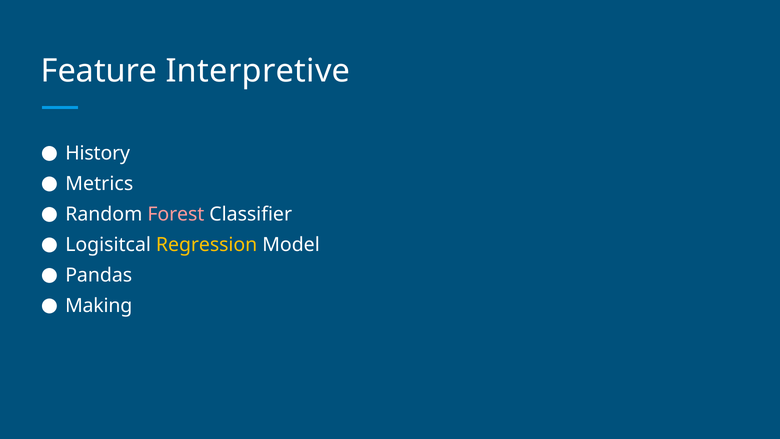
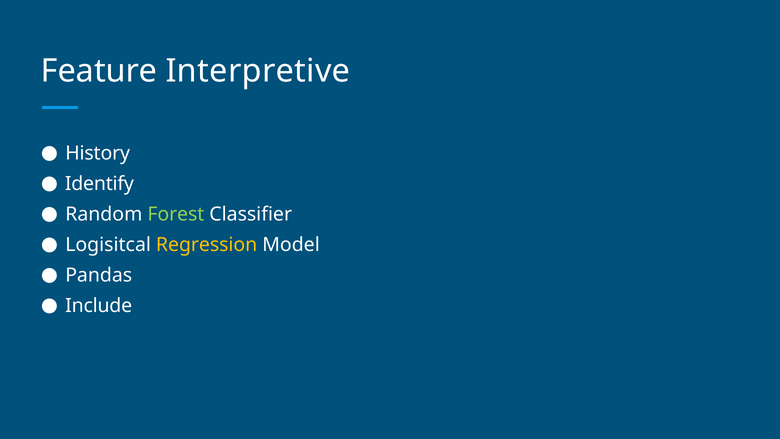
Metrics: Metrics -> Identify
Forest colour: pink -> light green
Making: Making -> Include
